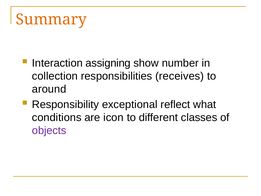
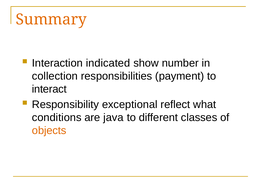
assigning: assigning -> indicated
receives: receives -> payment
around: around -> interact
icon: icon -> java
objects colour: purple -> orange
